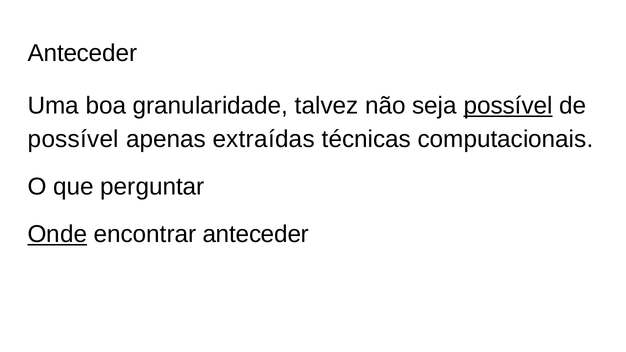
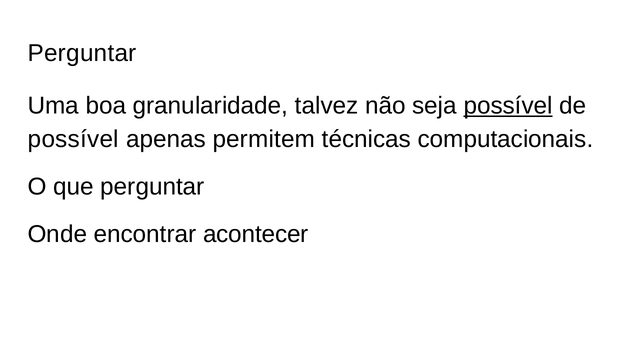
Anteceder at (82, 53): Anteceder -> Perguntar
extraídas: extraídas -> permitem
Onde underline: present -> none
encontrar anteceder: anteceder -> acontecer
